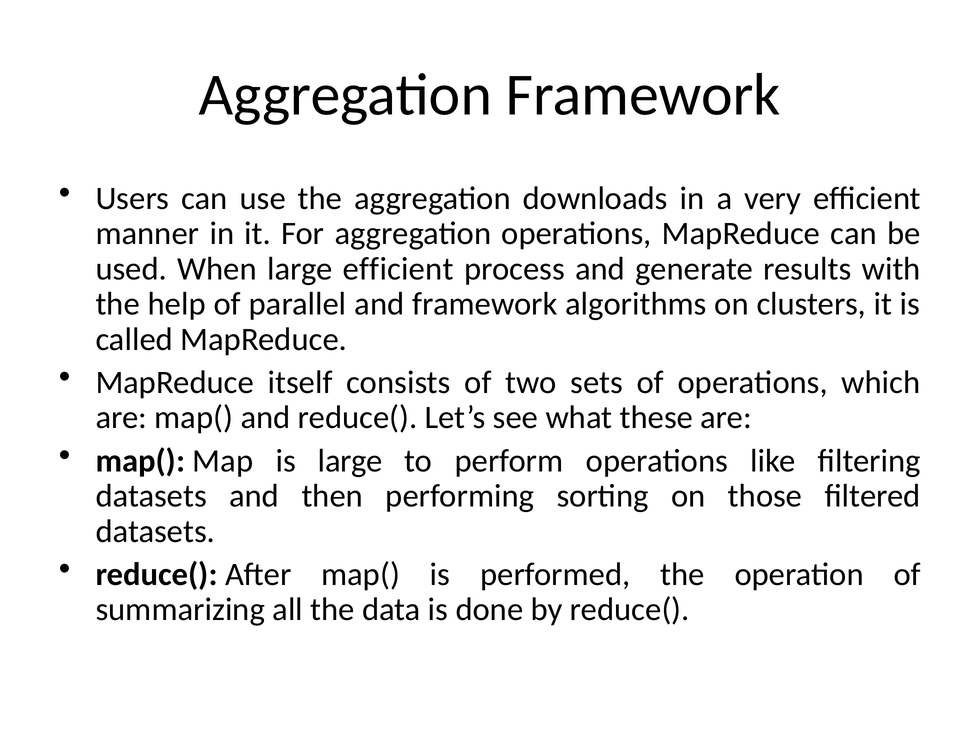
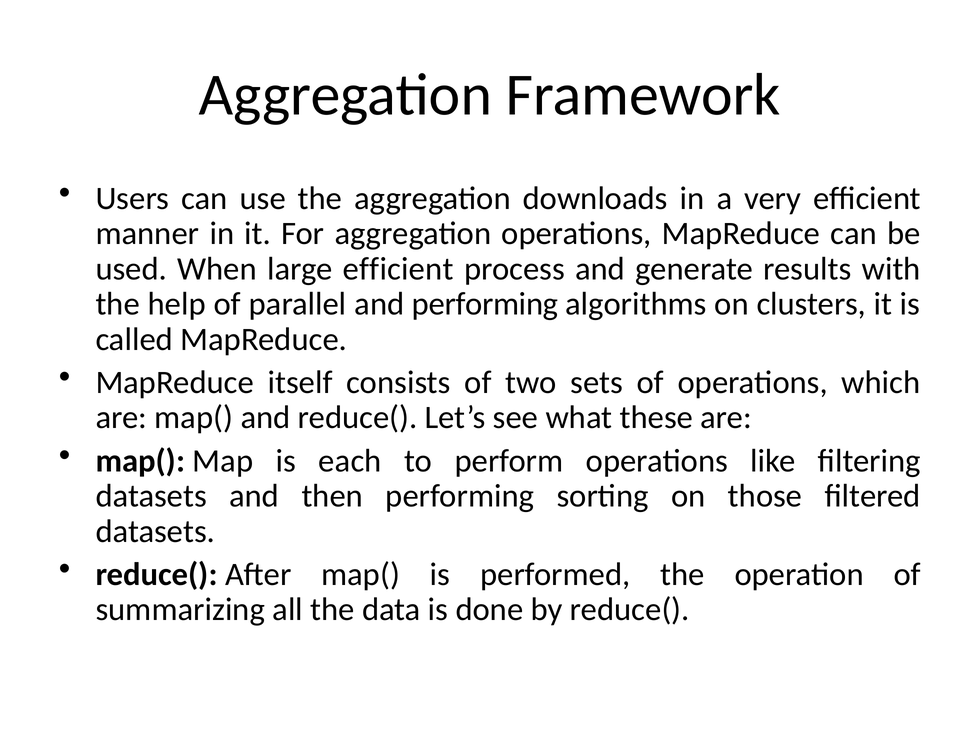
and framework: framework -> performing
is large: large -> each
